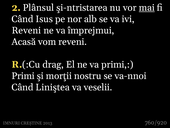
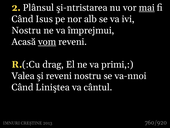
Reveni at (26, 30): Reveni -> Nostru
vom underline: none -> present
Primi at (23, 76): Primi -> Valea
şi morţii: morţii -> reveni
veselii: veselii -> cântul
